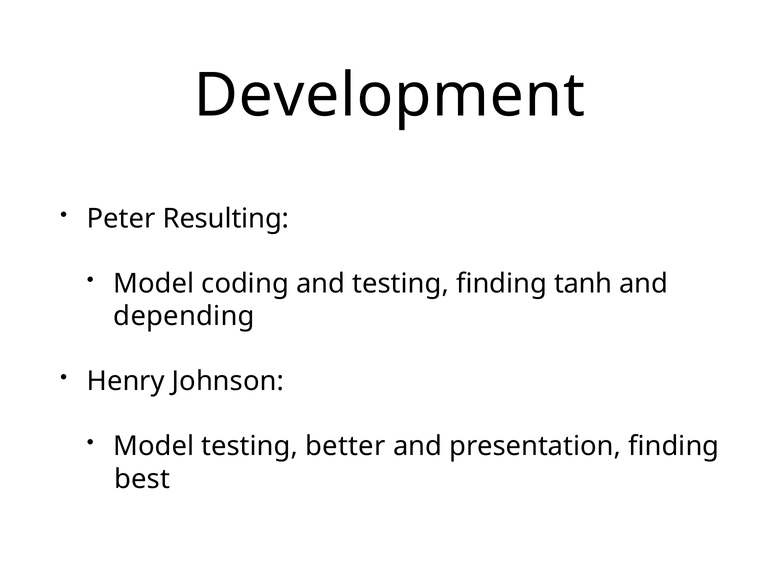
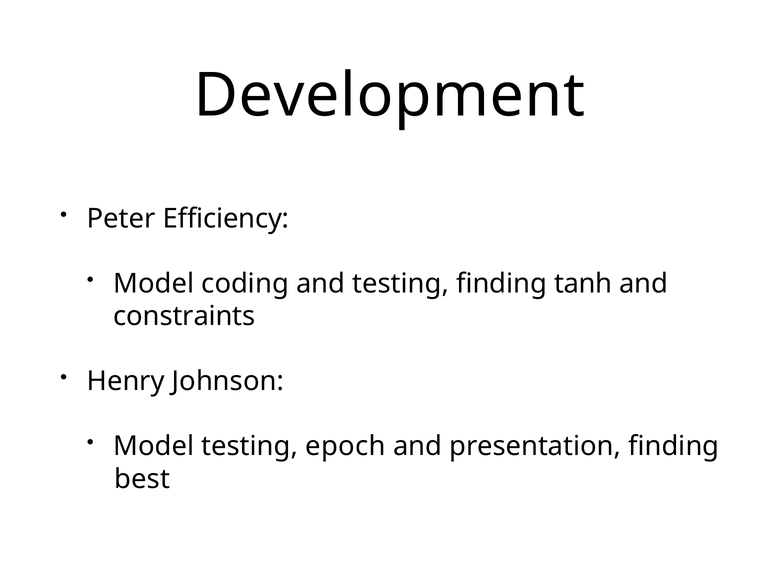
Resulting: Resulting -> Efficiency
depending: depending -> constraints
better: better -> epoch
